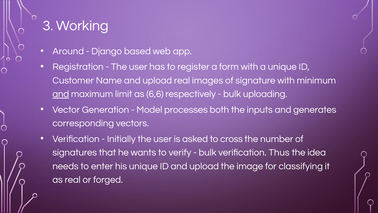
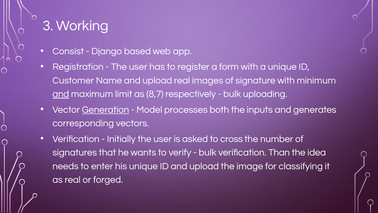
Around: Around -> Consist
6,6: 6,6 -> 8,7
Generation underline: none -> present
Thus: Thus -> Than
